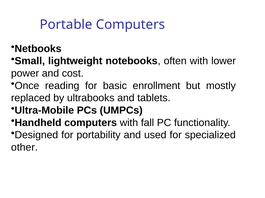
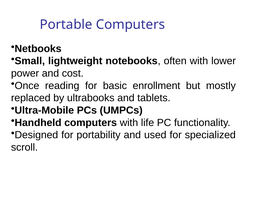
fall: fall -> life
other: other -> scroll
